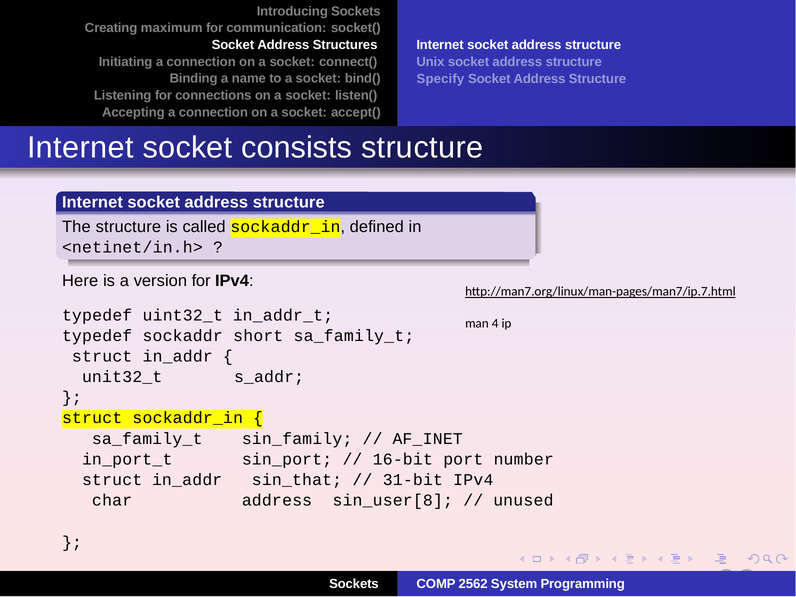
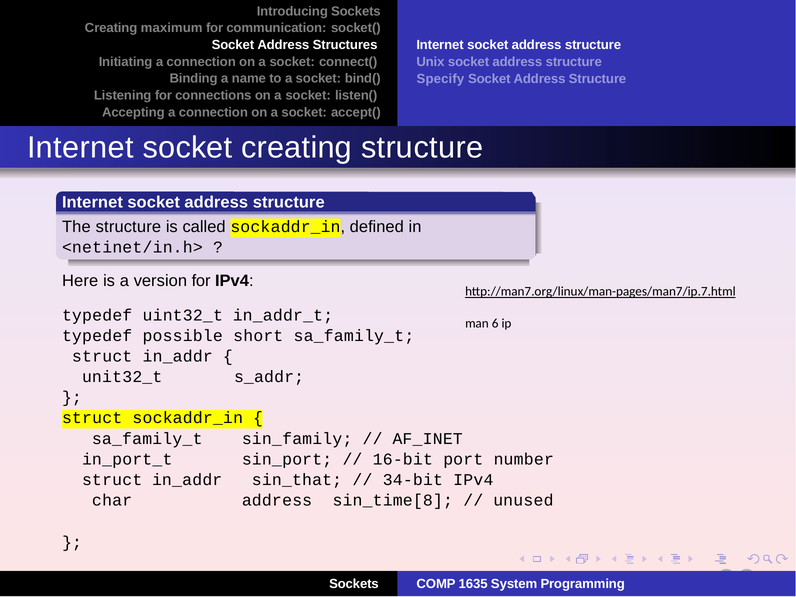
socket consists: consists -> creating
4: 4 -> 6
sockaddr: sockaddr -> possible
31-bit: 31-bit -> 34-bit
sin_user[8: sin_user[8 -> sin_time[8
2562: 2562 -> 1635
